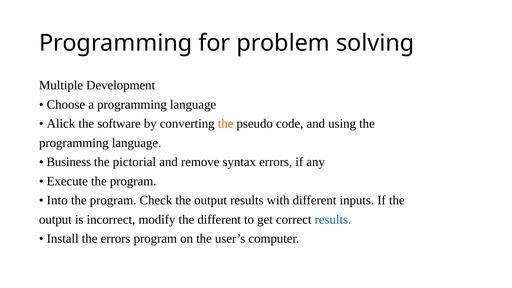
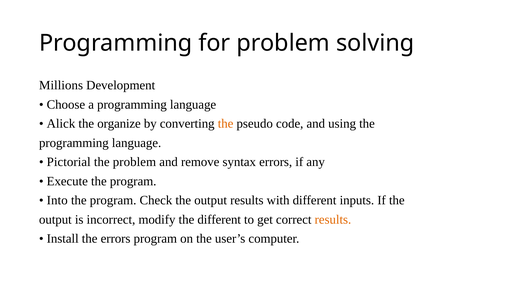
Multiple: Multiple -> Millions
software: software -> organize
Business: Business -> Pictorial
the pictorial: pictorial -> problem
results at (333, 220) colour: blue -> orange
